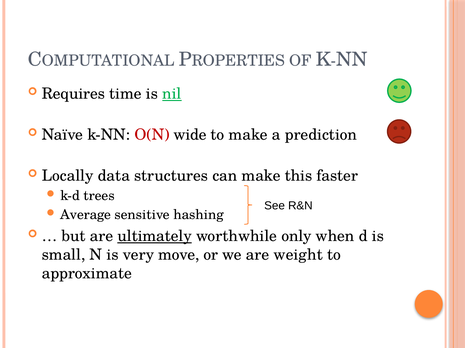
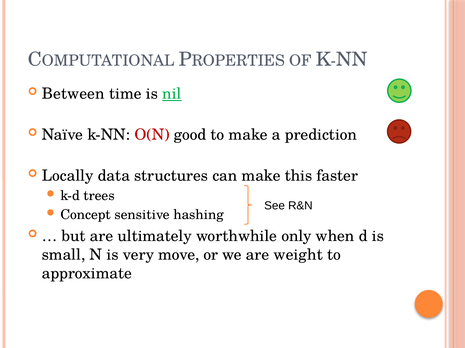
Requires: Requires -> Between
wide: wide -> good
Average: Average -> Concept
ultimately underline: present -> none
